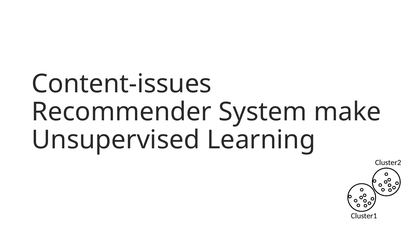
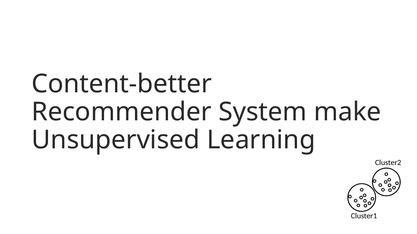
Content-issues: Content-issues -> Content-better
